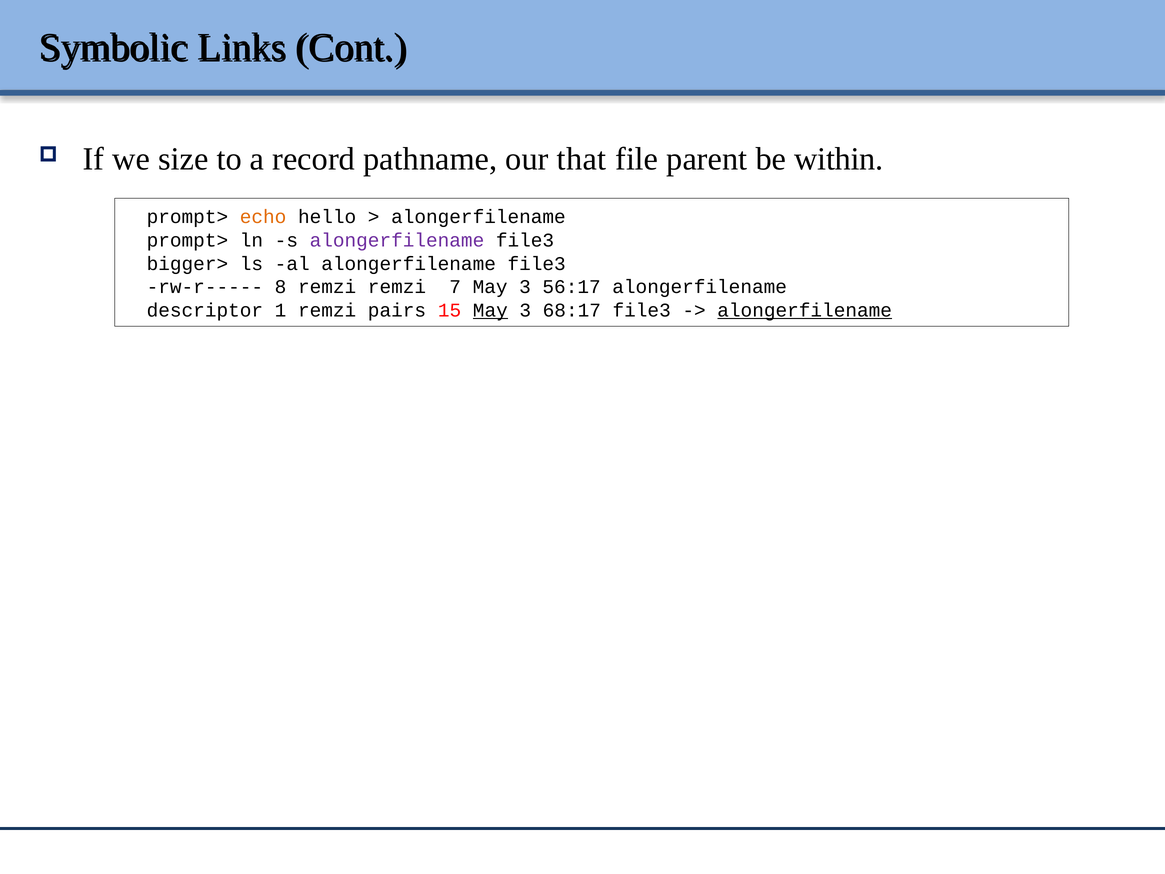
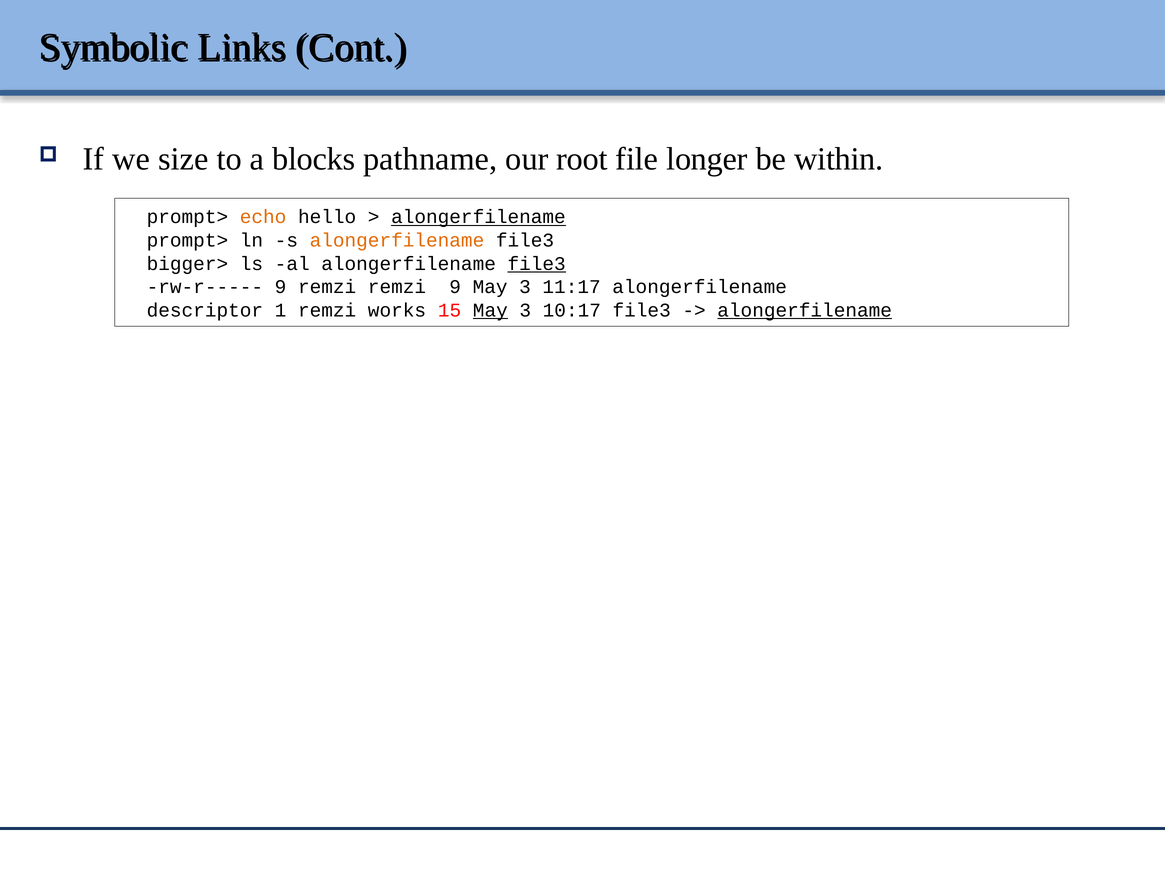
record: record -> blocks
that: that -> root
parent: parent -> longer
alongerfilename at (478, 217) underline: none -> present
alongerfilename at (397, 240) colour: purple -> orange
file3 at (537, 264) underline: none -> present
rw-r----- 8: 8 -> 9
remzi 7: 7 -> 9
56:17: 56:17 -> 11:17
pairs: pairs -> works
68:17: 68:17 -> 10:17
